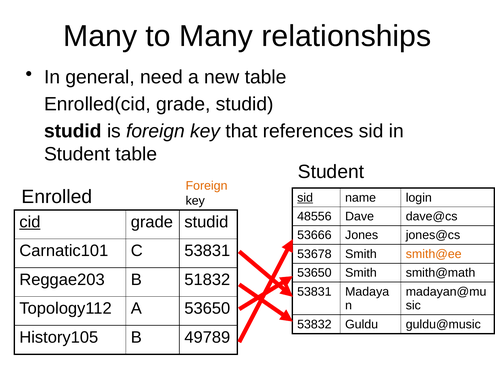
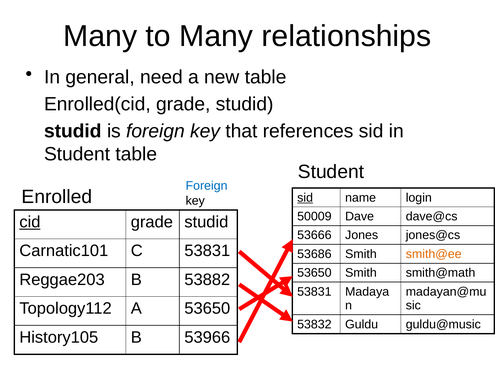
Foreign at (207, 186) colour: orange -> blue
48556: 48556 -> 50009
53678: 53678 -> 53686
51832: 51832 -> 53882
49789: 49789 -> 53966
